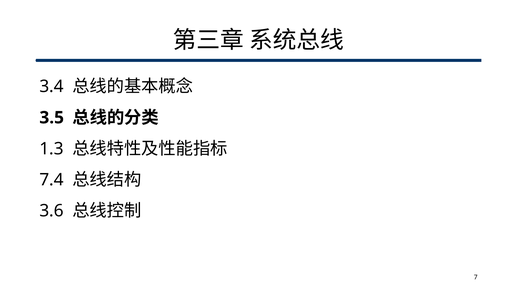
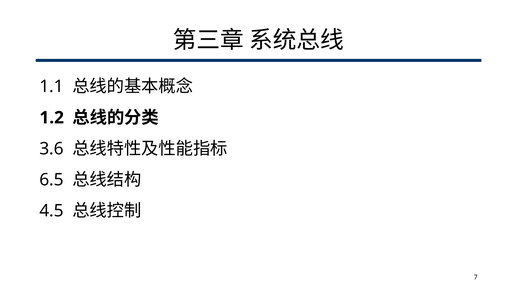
3.4: 3.4 -> 1.1
3.5: 3.5 -> 1.2
1.3: 1.3 -> 3.6
7.4: 7.4 -> 6.5
3.6: 3.6 -> 4.5
